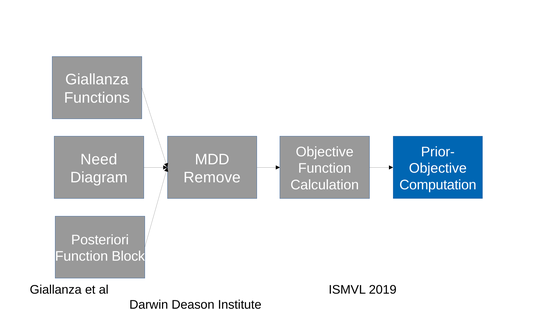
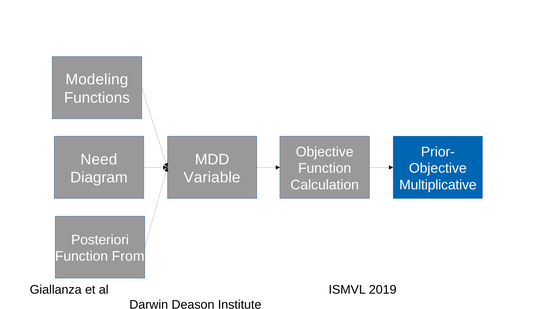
Giallanza at (97, 80): Giallanza -> Modeling
Remove: Remove -> Variable
Computation: Computation -> Multiplicative
Block: Block -> From
